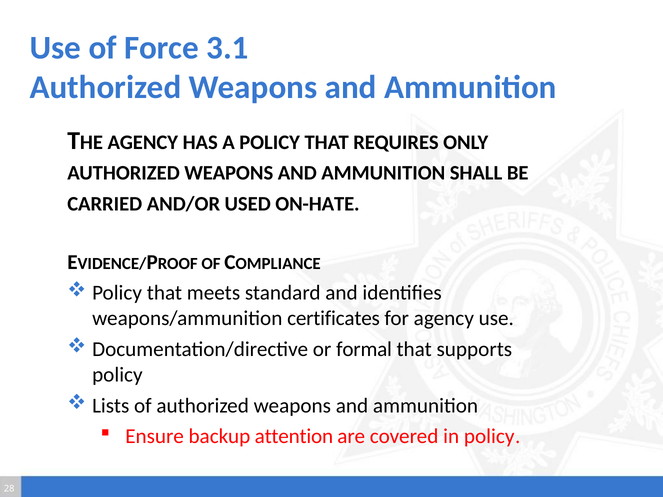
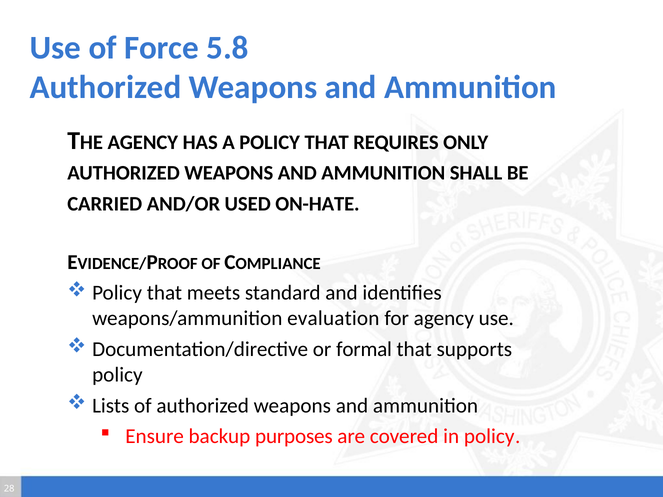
3.1: 3.1 -> 5.8
certificates: certificates -> evaluation
attention: attention -> purposes
